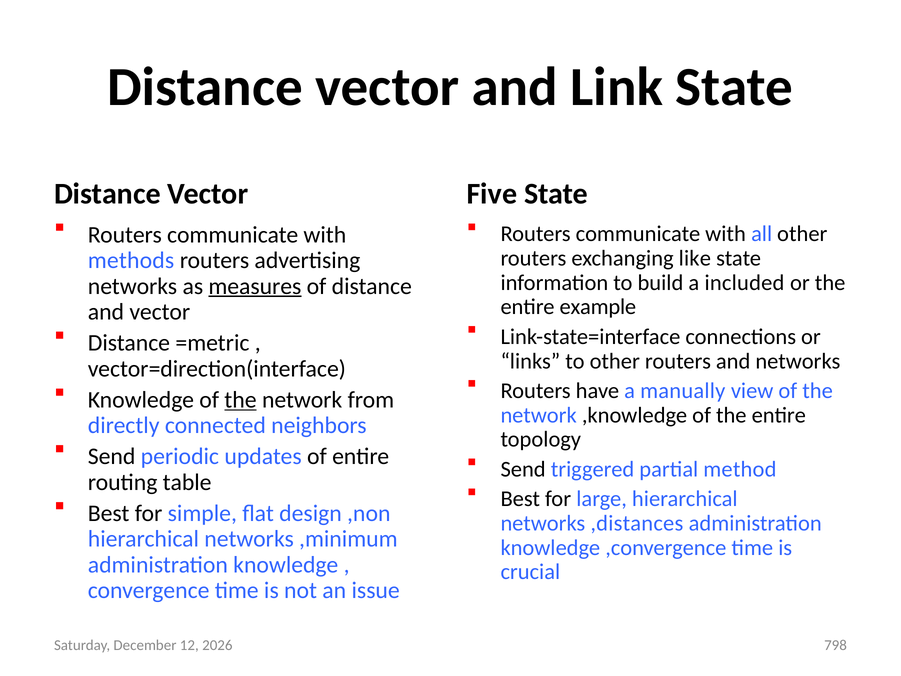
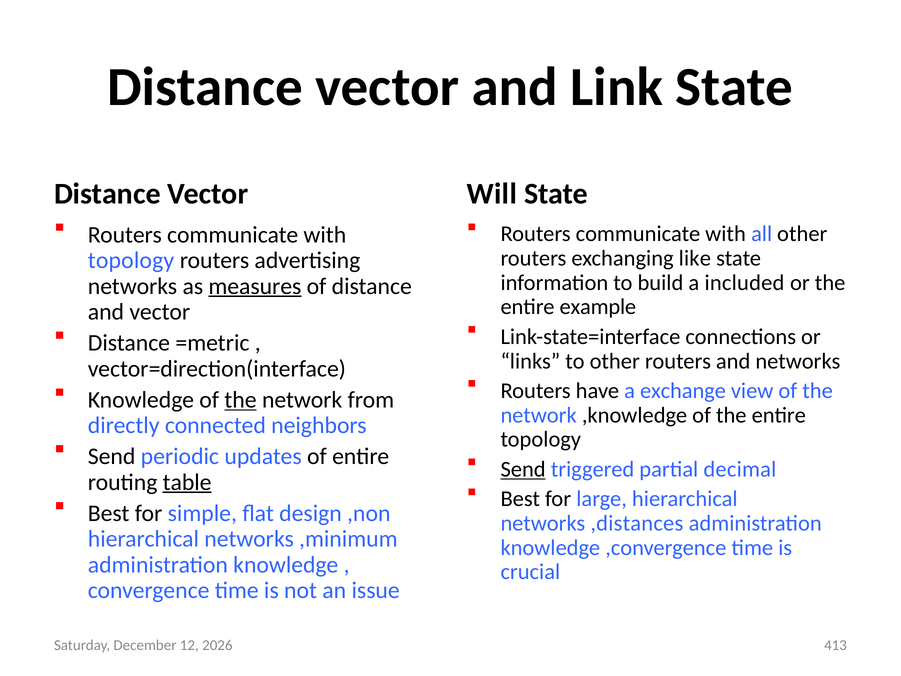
Five: Five -> Will
methods at (131, 260): methods -> topology
manually: manually -> exchange
Send at (523, 469) underline: none -> present
method: method -> decimal
table underline: none -> present
798: 798 -> 413
